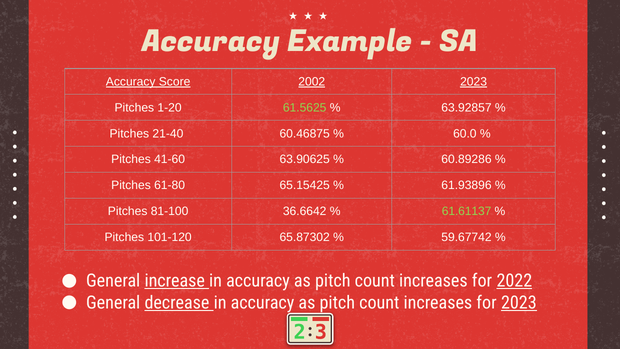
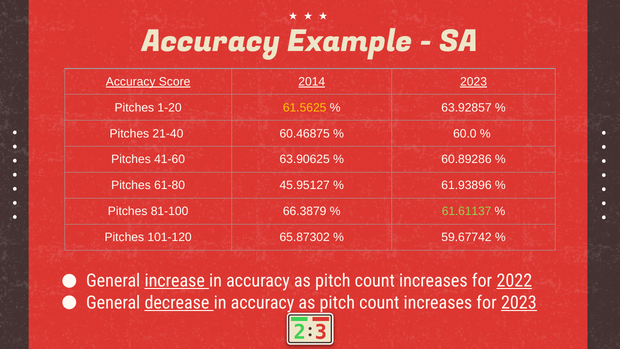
2002: 2002 -> 2014
61.5625 colour: light green -> yellow
65.15425: 65.15425 -> 45.95127
36.6642: 36.6642 -> 66.3879
